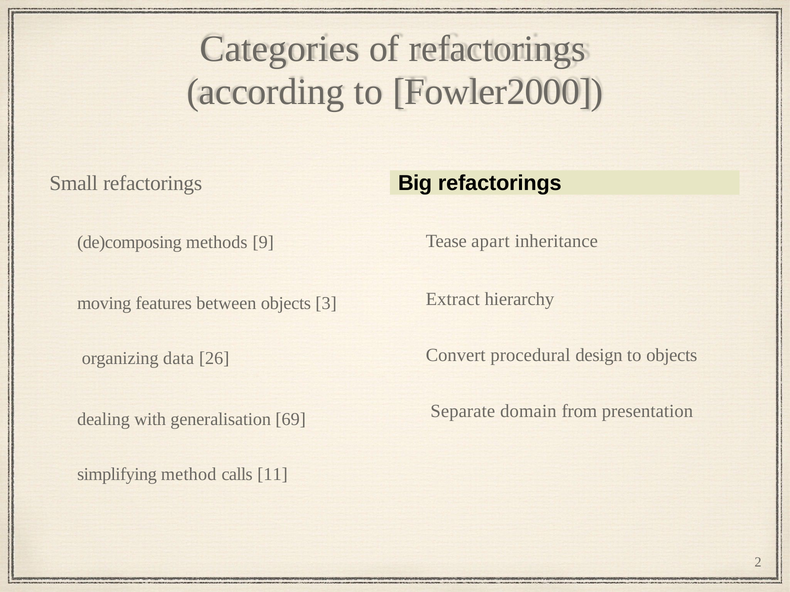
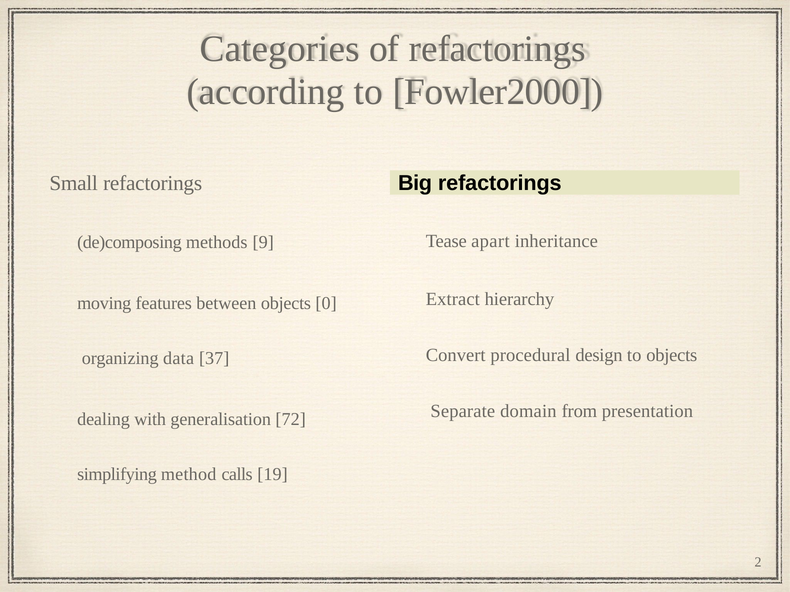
3: 3 -> 0
26: 26 -> 37
69: 69 -> 72
11: 11 -> 19
